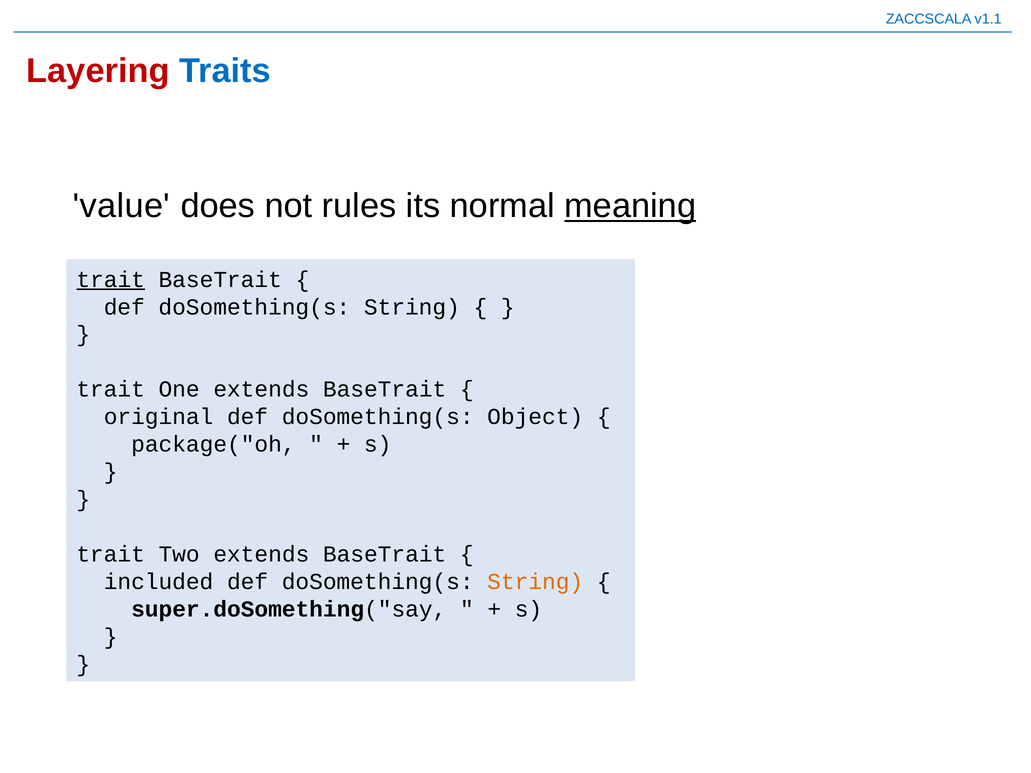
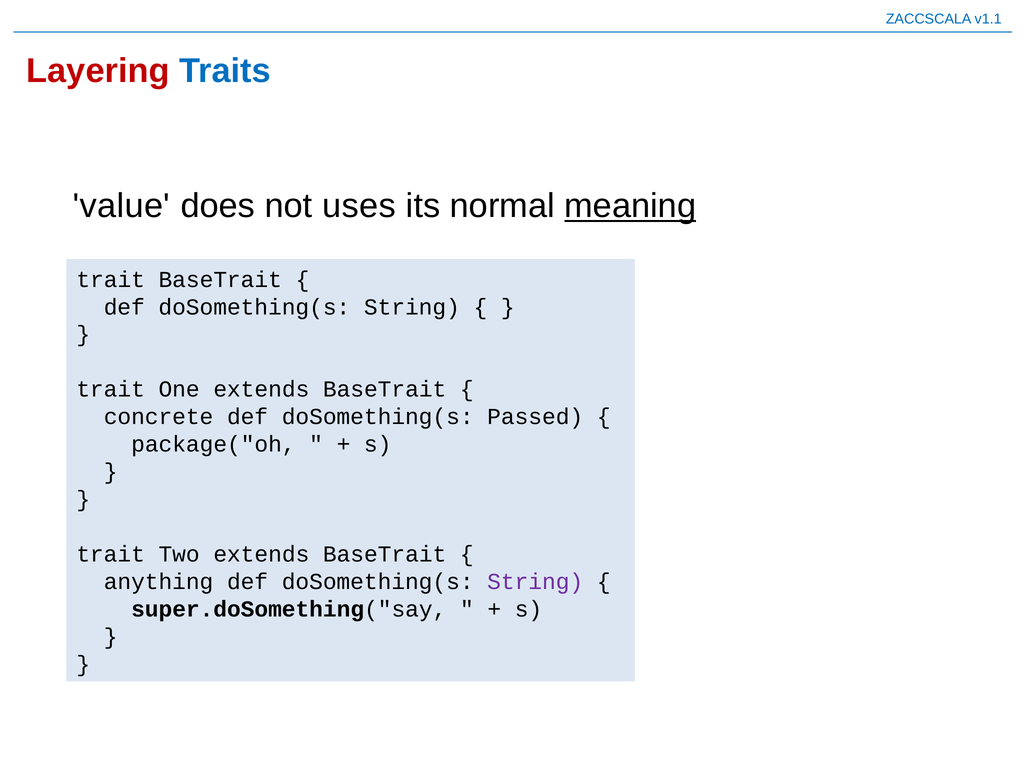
rules: rules -> uses
trait at (111, 280) underline: present -> none
original: original -> concrete
Object: Object -> Passed
included: included -> anything
String at (535, 582) colour: orange -> purple
